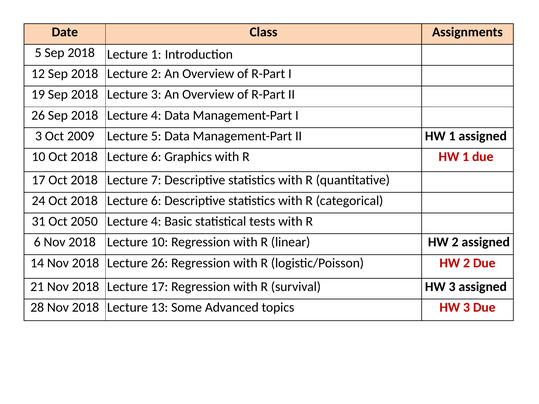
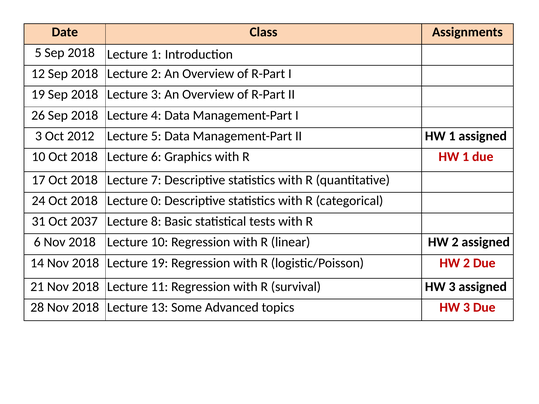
2009: 2009 -> 2012
6 at (156, 201): 6 -> 0
2050: 2050 -> 2037
4 at (156, 222): 4 -> 8
Lecture 26: 26 -> 19
Lecture 17: 17 -> 11
